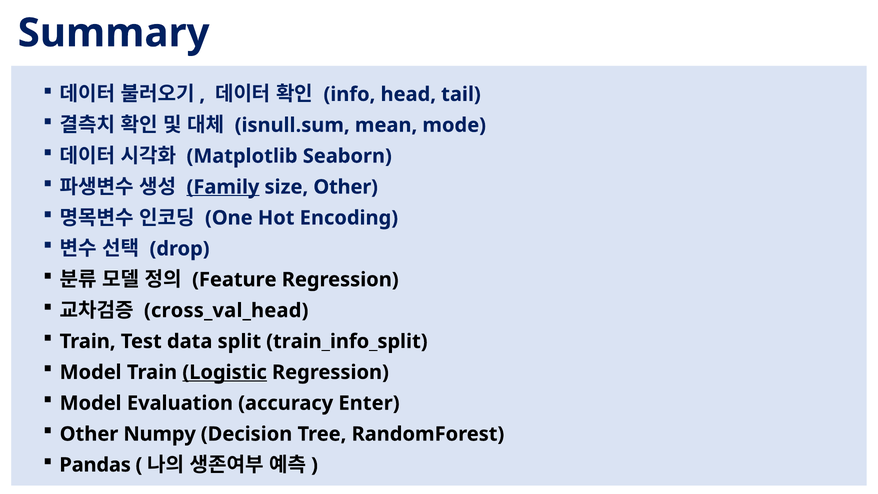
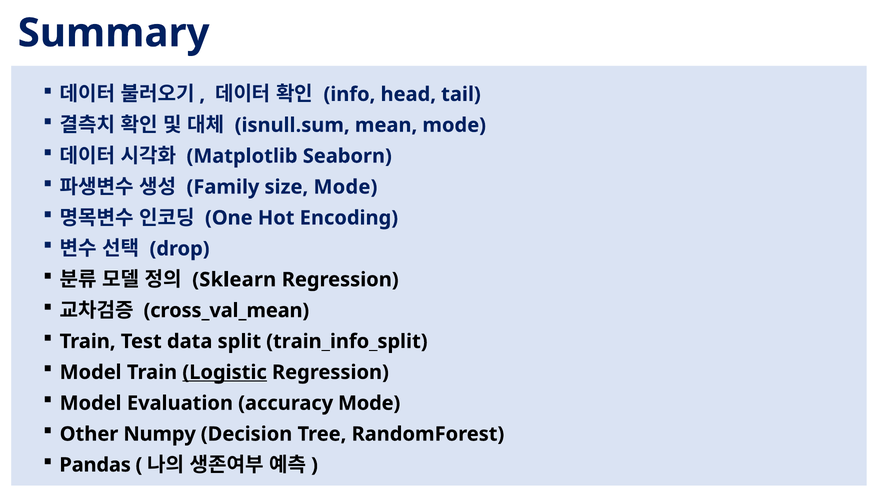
Family underline: present -> none
size Other: Other -> Mode
Feature: Feature -> Sklearn
cross_val_head: cross_val_head -> cross_val_mean
accuracy Enter: Enter -> Mode
